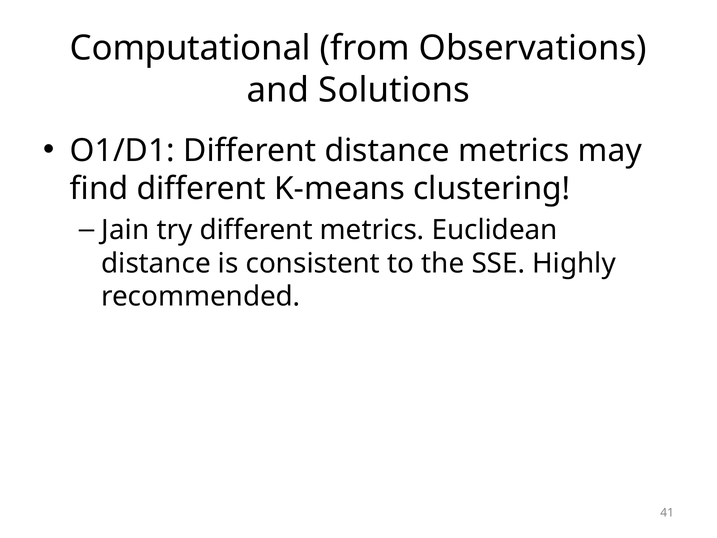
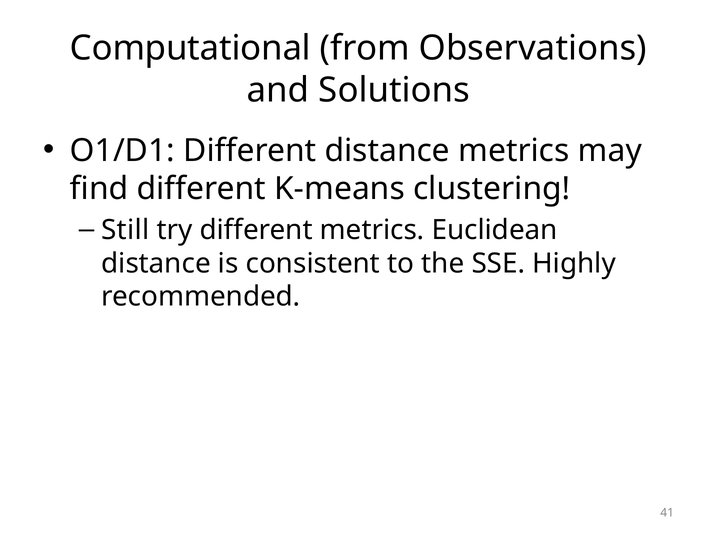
Jain: Jain -> Still
